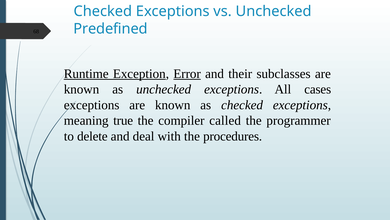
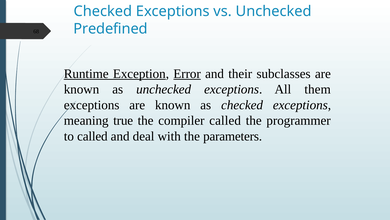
cases: cases -> them
to delete: delete -> called
procedures: procedures -> parameters
